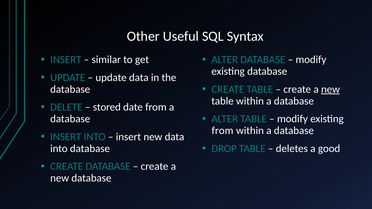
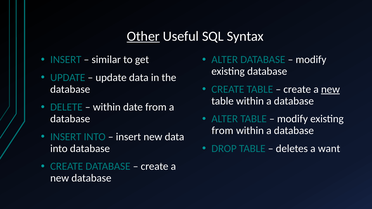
Other underline: none -> present
stored at (107, 107): stored -> within
good: good -> want
